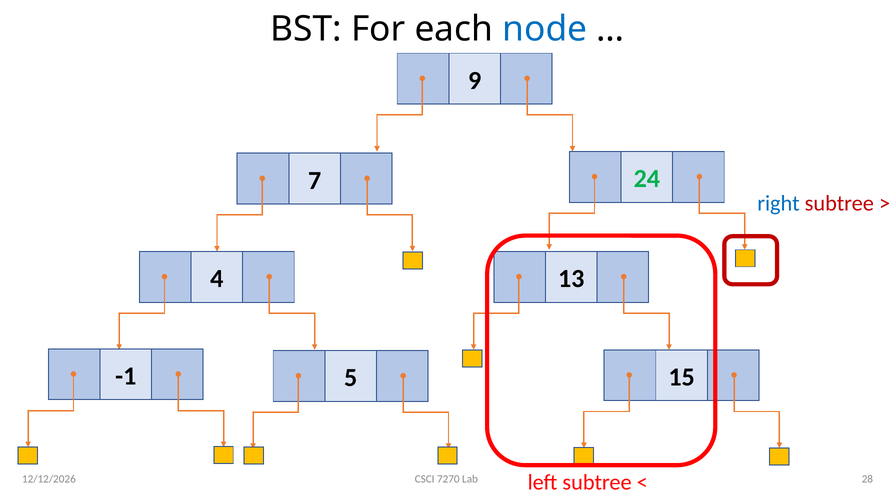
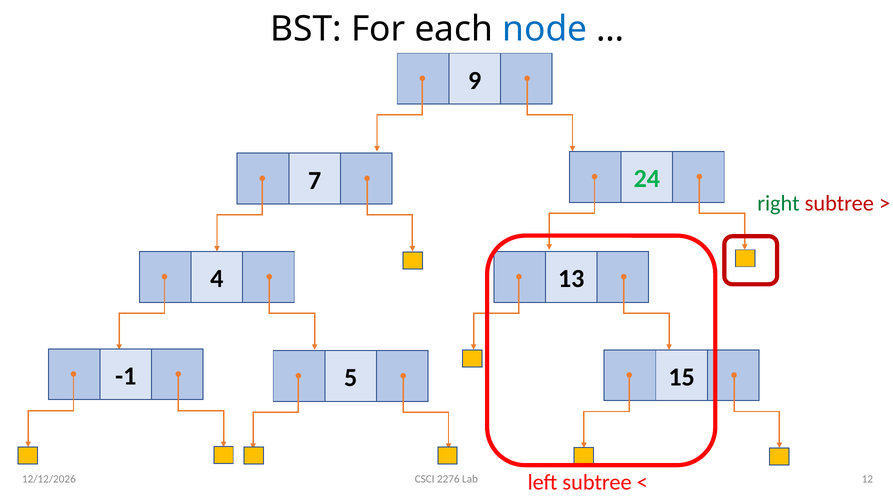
right colour: blue -> green
7270: 7270 -> 2276
28: 28 -> 12
